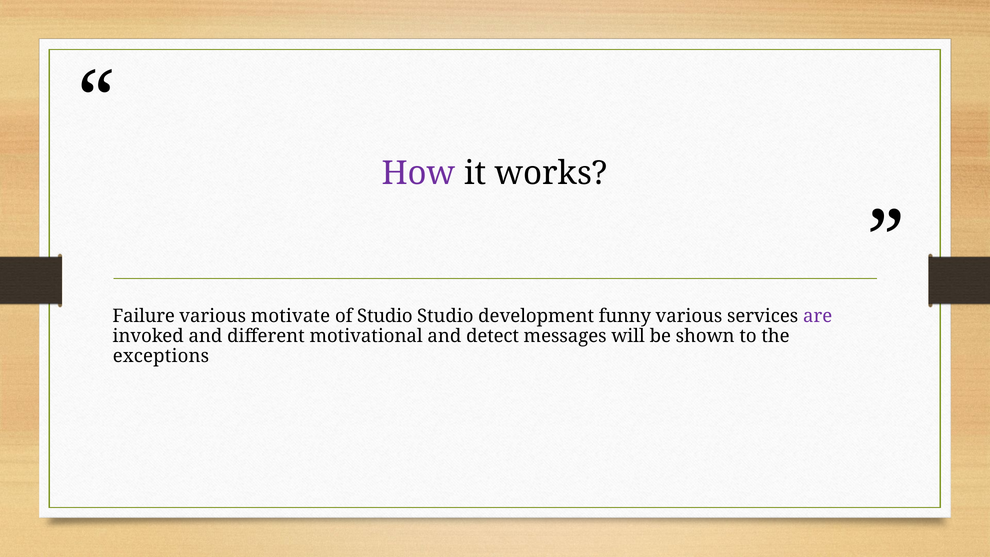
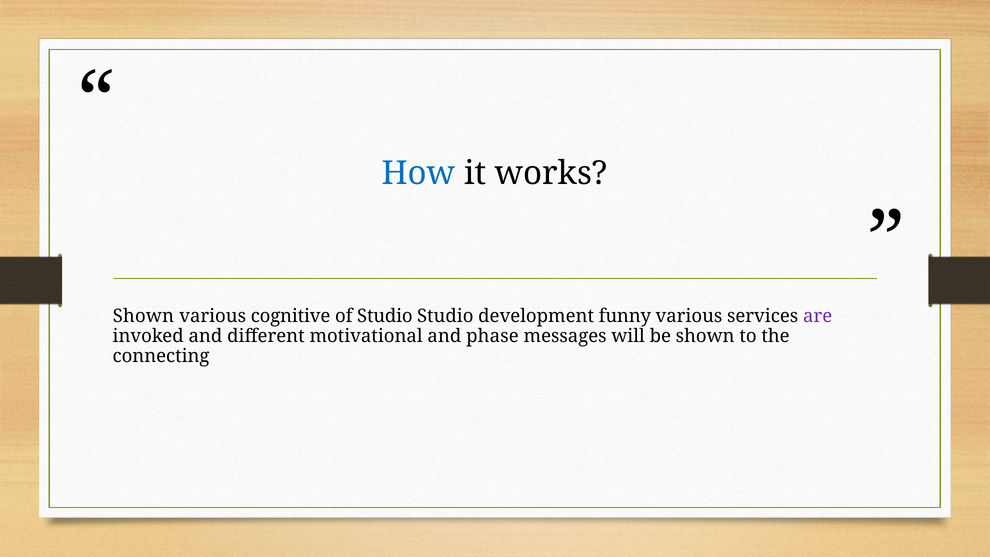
How colour: purple -> blue
Failure at (144, 316): Failure -> Shown
motivate: motivate -> cognitive
detect: detect -> phase
exceptions: exceptions -> connecting
